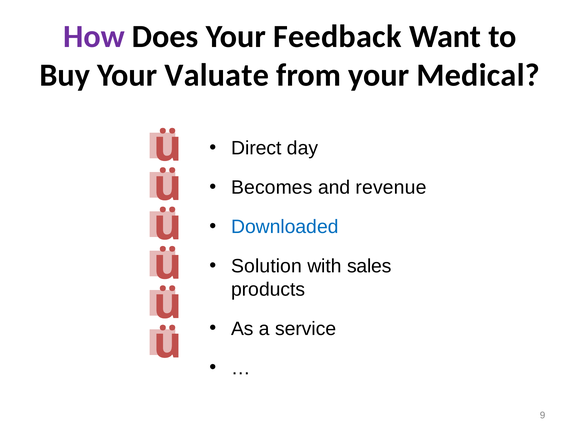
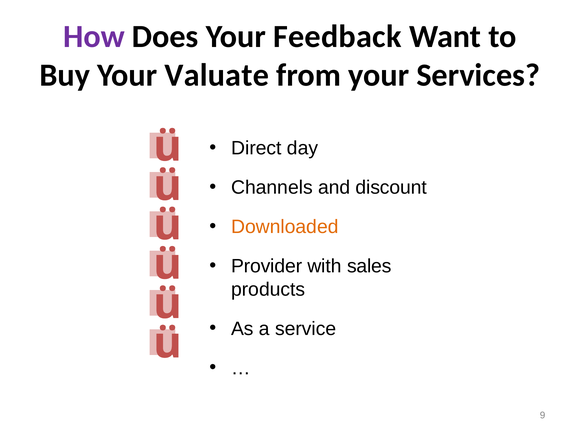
Medical: Medical -> Services
Becomes: Becomes -> Channels
revenue: revenue -> discount
Downloaded colour: blue -> orange
Solution: Solution -> Provider
